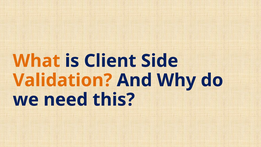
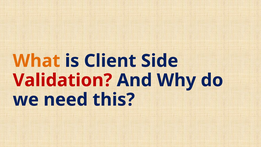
Validation colour: orange -> red
